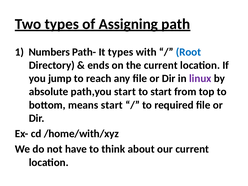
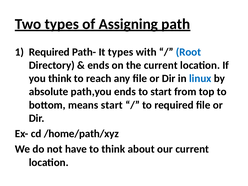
Numbers at (49, 52): Numbers -> Required
you jump: jump -> think
linux colour: purple -> blue
path,you start: start -> ends
/home/with/xyz: /home/with/xyz -> /home/path/xyz
